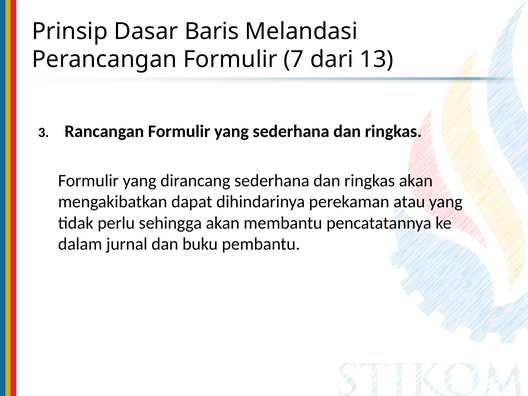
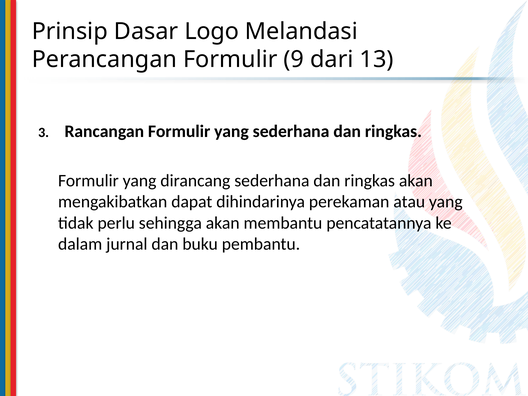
Baris: Baris -> Logo
7: 7 -> 9
